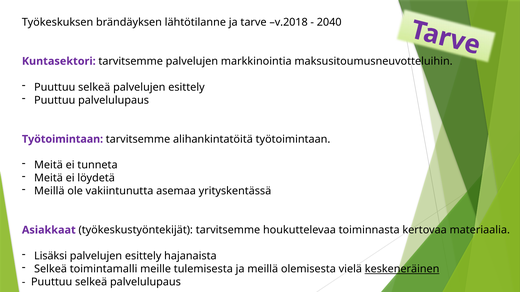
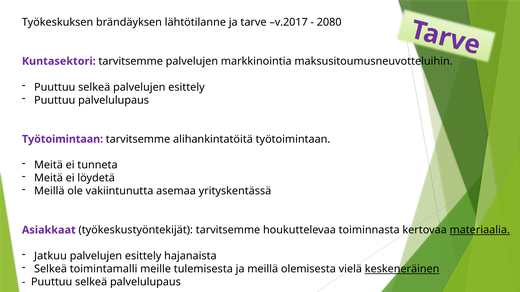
v.2018: v.2018 -> v.2017
2040: 2040 -> 2080
materiaalia underline: none -> present
Lisäksi: Lisäksi -> Jatkuu
